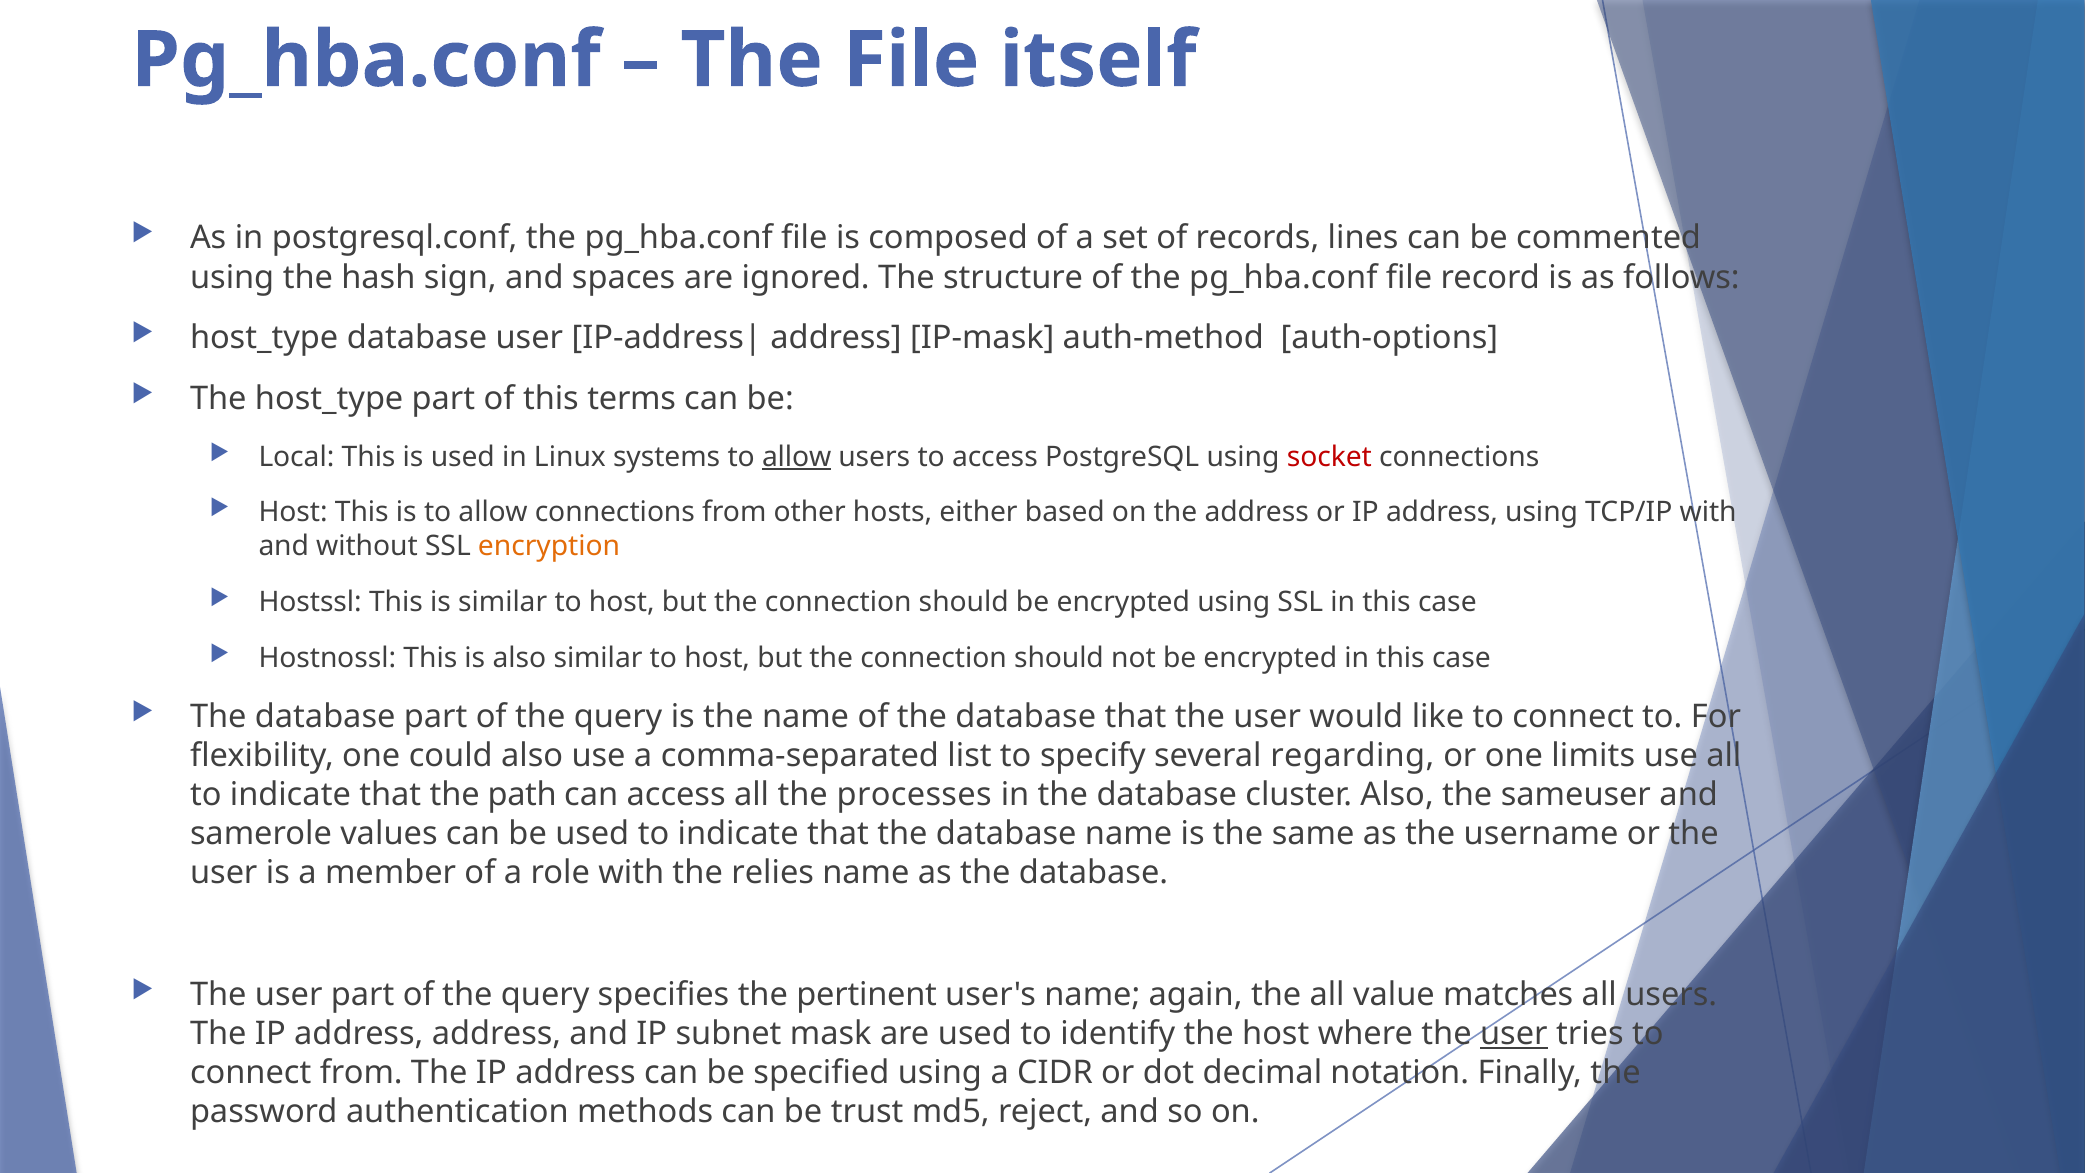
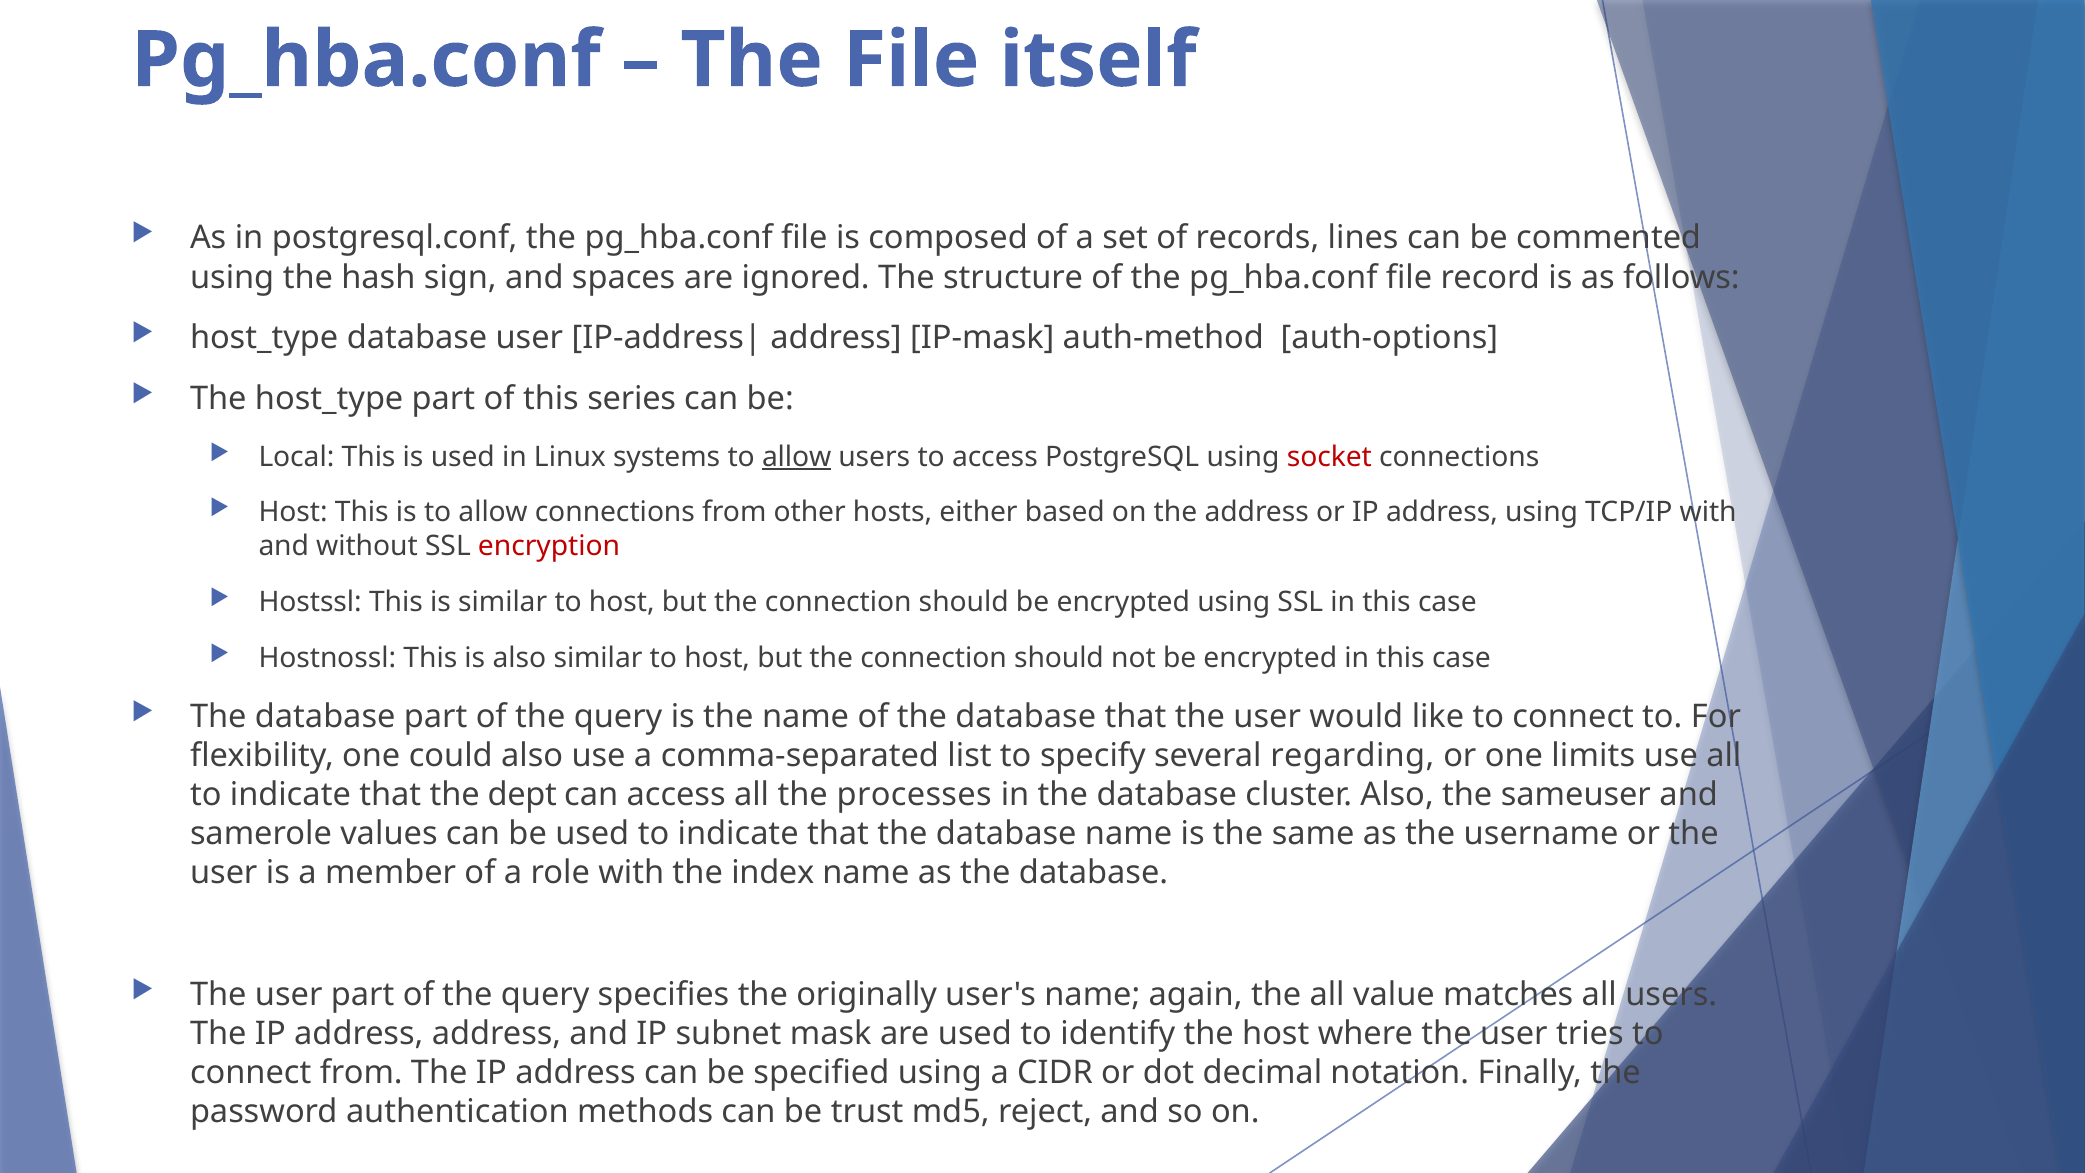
terms: terms -> series
encryption colour: orange -> red
path: path -> dept
relies: relies -> index
pertinent: pertinent -> originally
user at (1514, 1033) underline: present -> none
